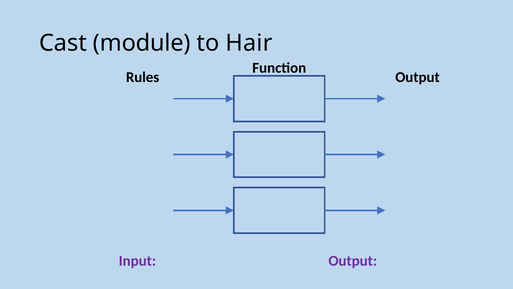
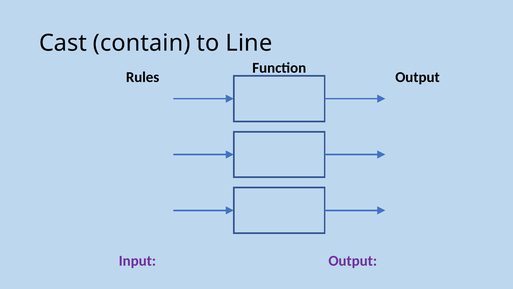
module: module -> contain
Hair: Hair -> Line
